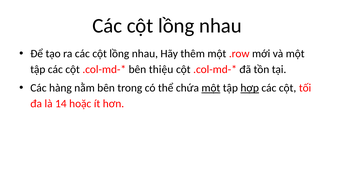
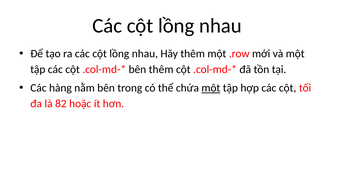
bên thiệu: thiệu -> thêm
hợp underline: present -> none
14: 14 -> 82
